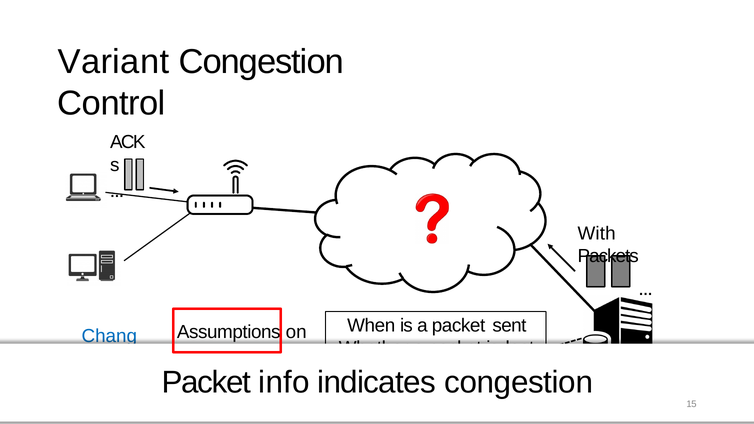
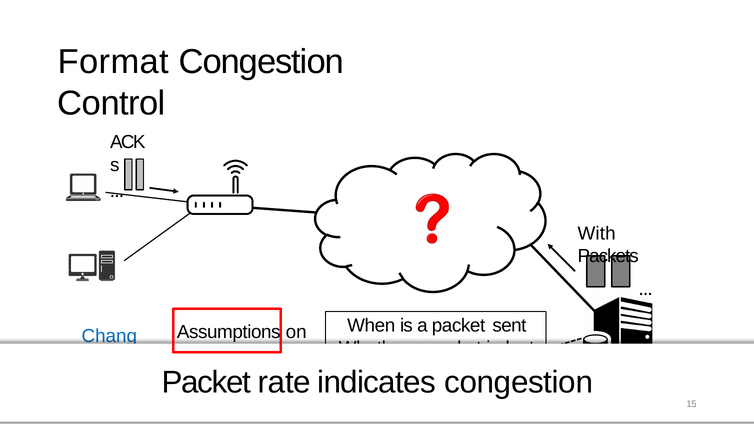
Variant: Variant -> Format
info at (284, 383): info -> rate
